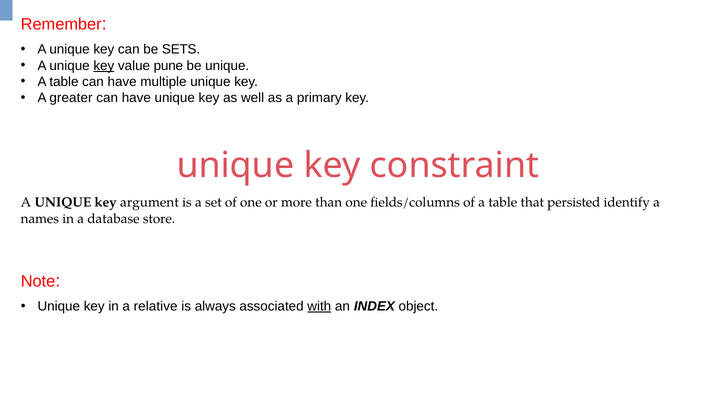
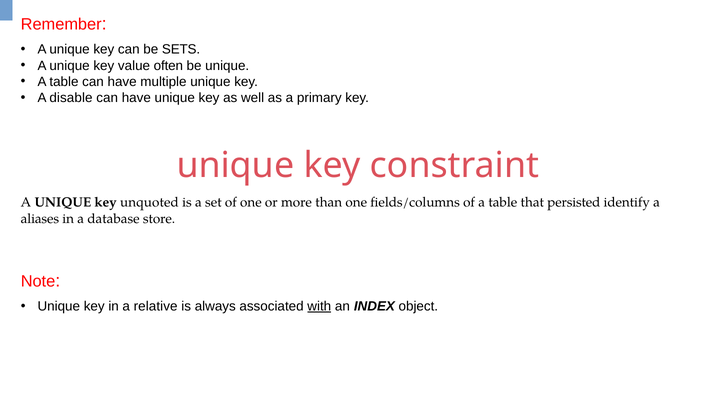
key at (104, 66) underline: present -> none
pune: pune -> often
greater: greater -> disable
argument: argument -> unquoted
names: names -> aliases
